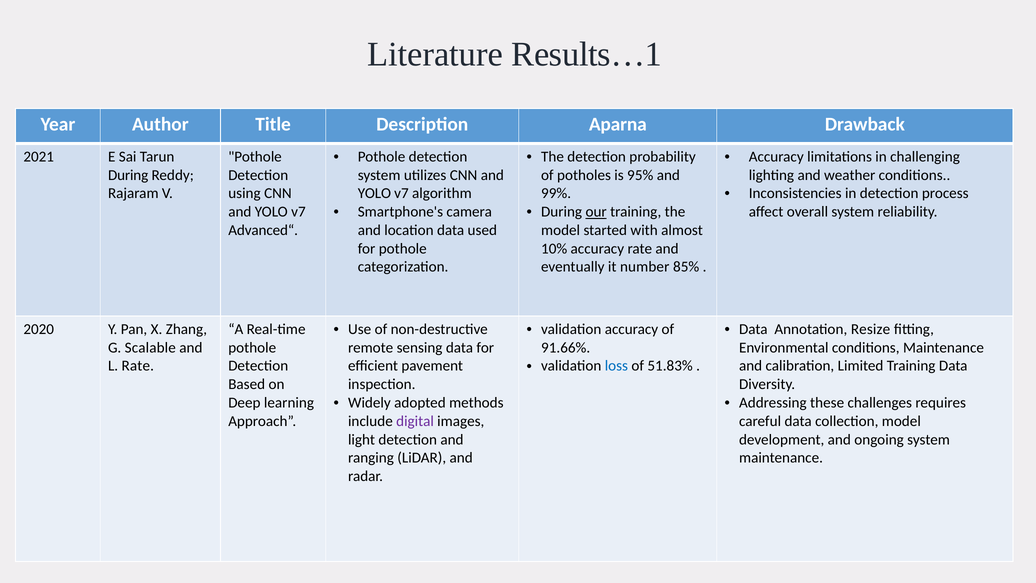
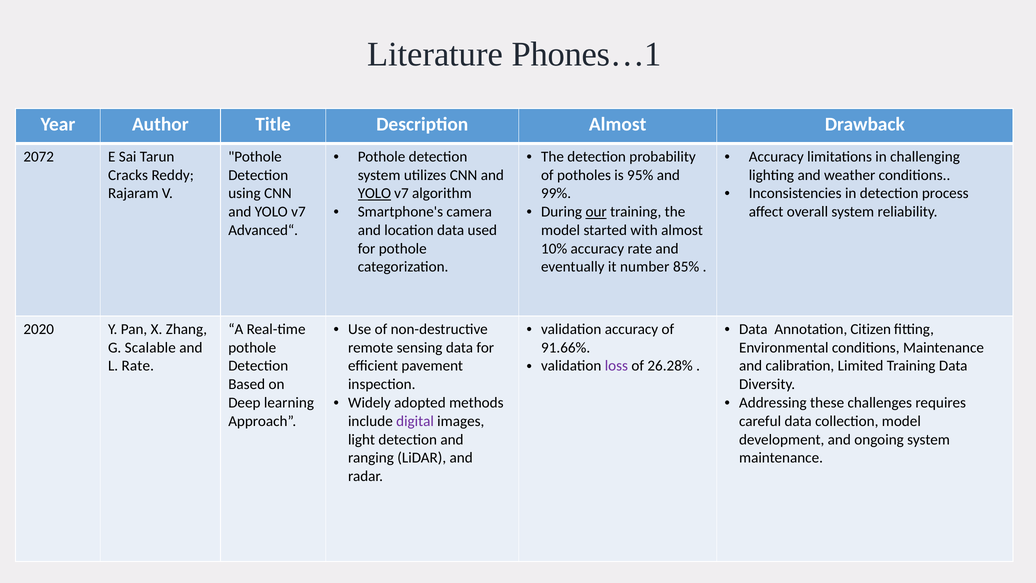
Results…1: Results…1 -> Phones…1
Description Aparna: Aparna -> Almost
2021: 2021 -> 2072
During at (128, 175): During -> Cracks
YOLO at (374, 193) underline: none -> present
Resize: Resize -> Citizen
loss colour: blue -> purple
51.83%: 51.83% -> 26.28%
